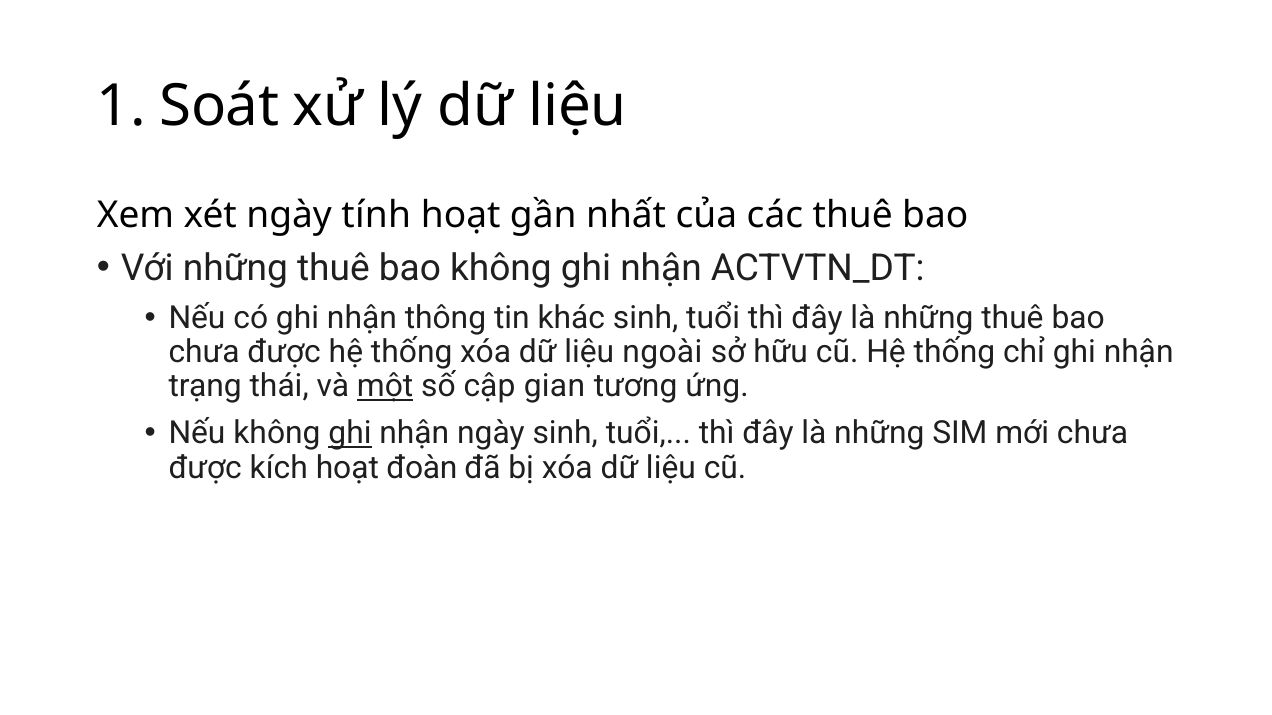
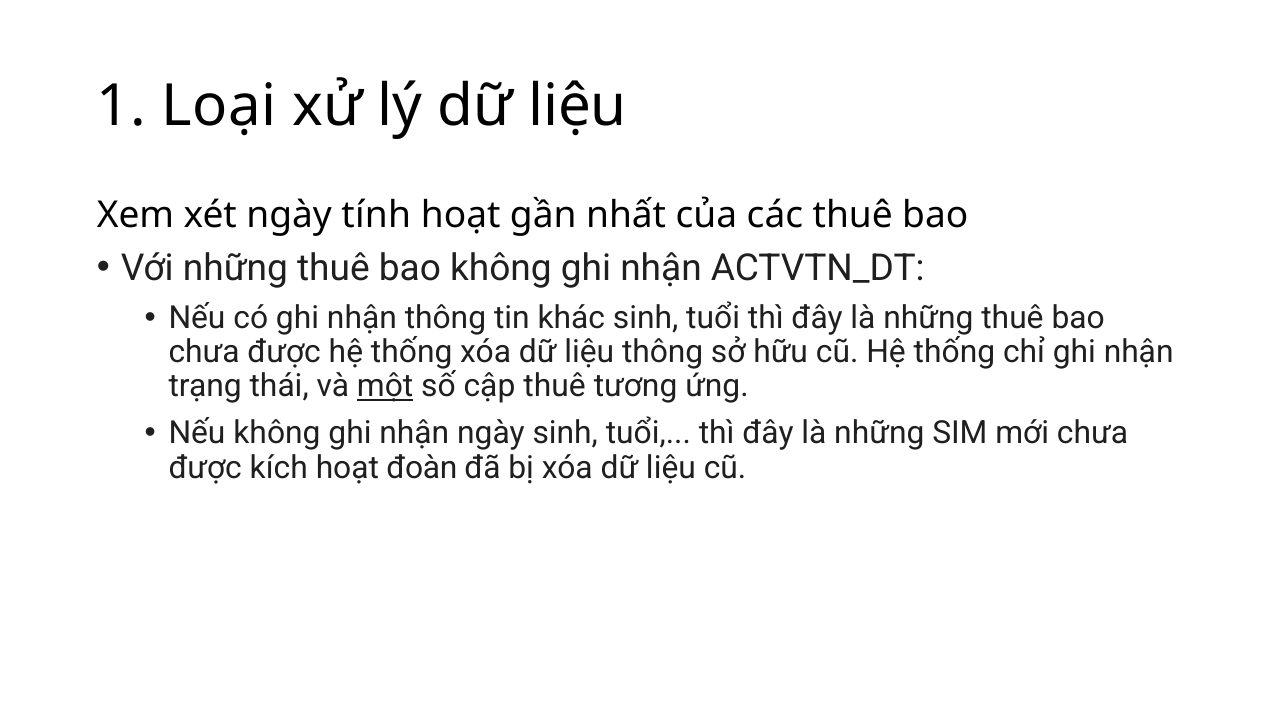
Soát: Soát -> Loại
liệu ngoài: ngoài -> thông
cập gian: gian -> thuê
ghi at (350, 434) underline: present -> none
